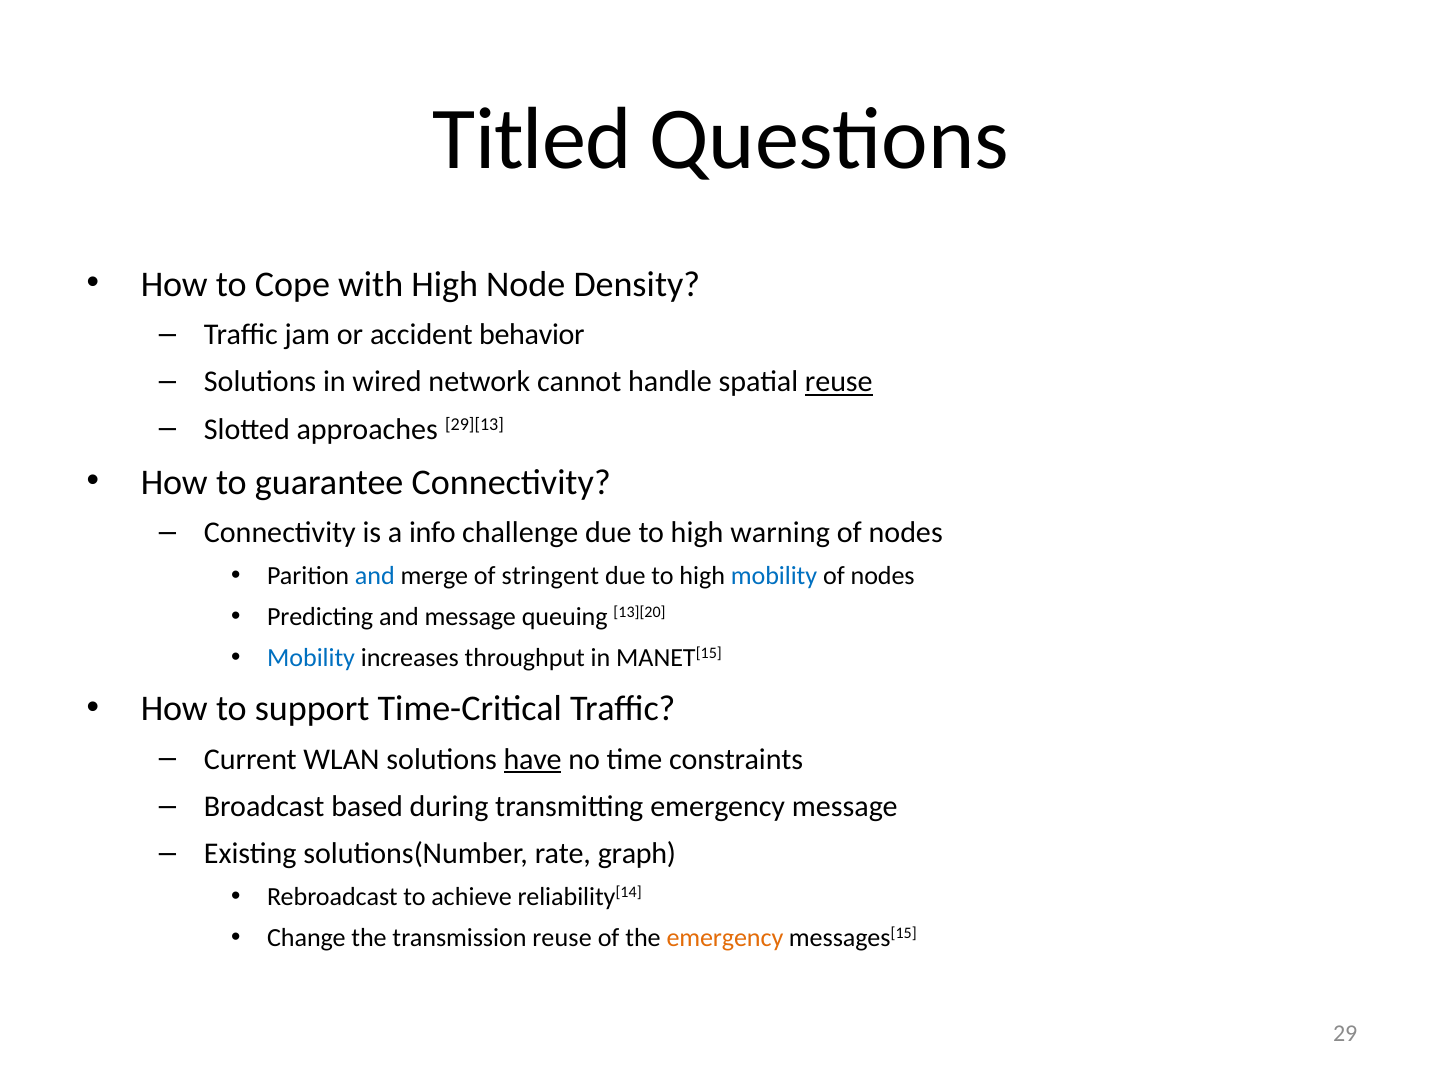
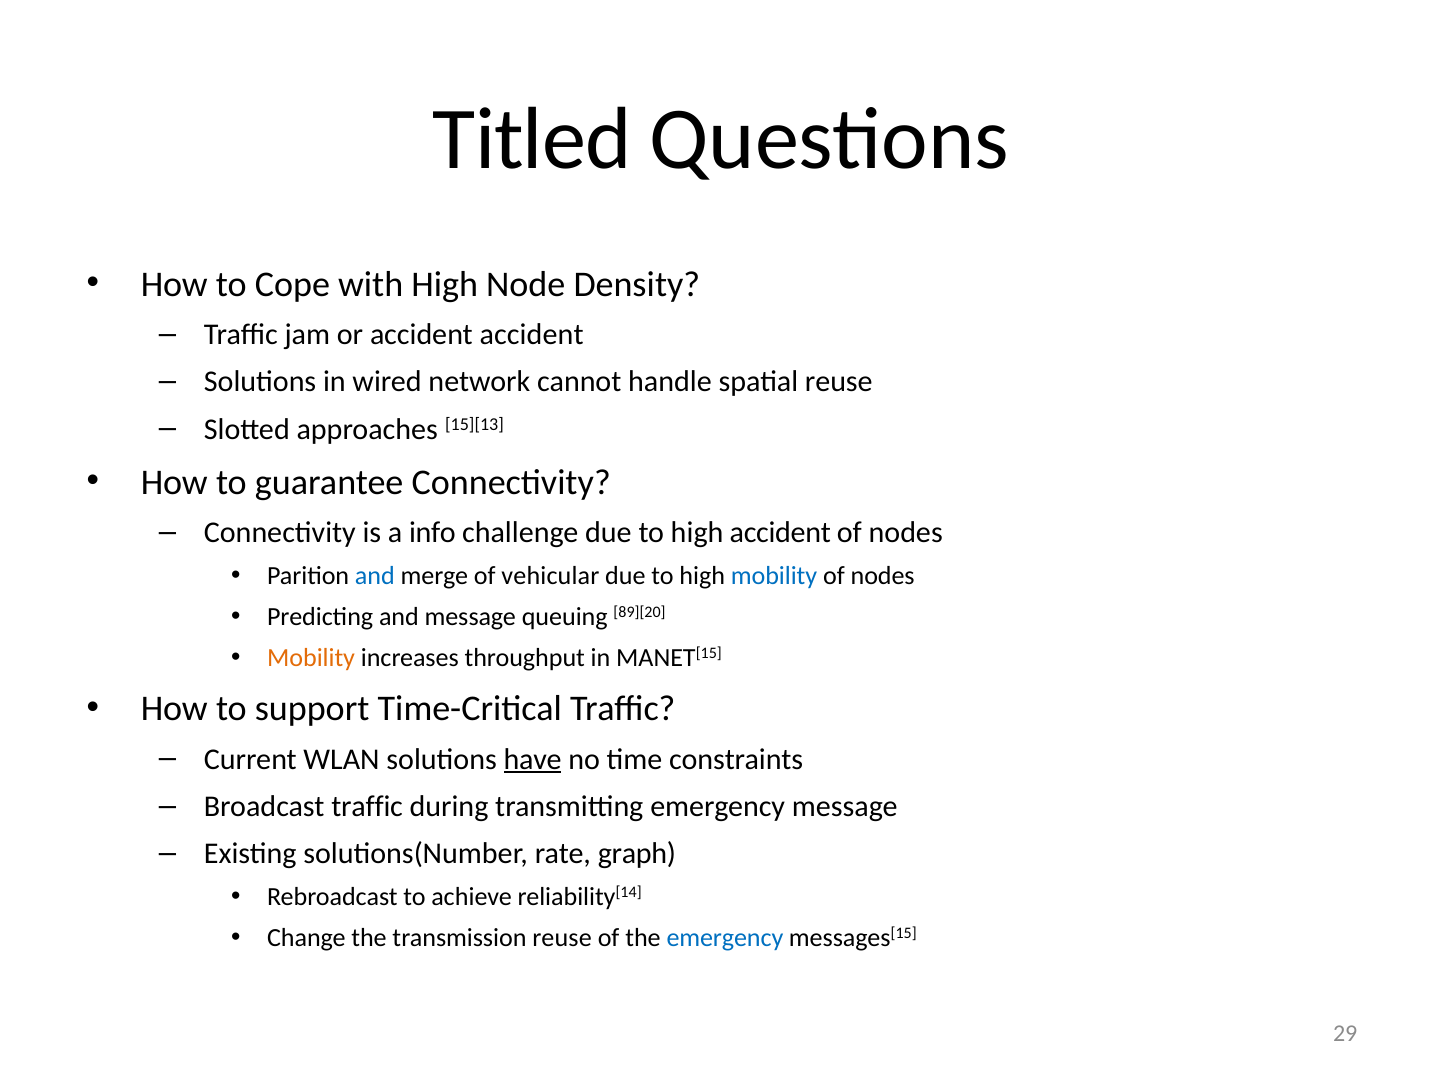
accident behavior: behavior -> accident
reuse at (839, 382) underline: present -> none
29][13: 29][13 -> 15][13
high warning: warning -> accident
stringent: stringent -> vehicular
13][20: 13][20 -> 89][20
Mobility at (311, 658) colour: blue -> orange
Broadcast based: based -> traffic
emergency at (725, 938) colour: orange -> blue
